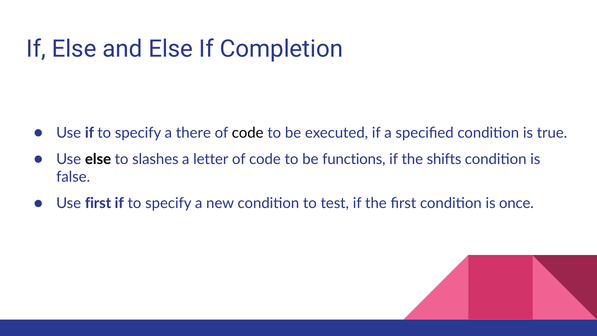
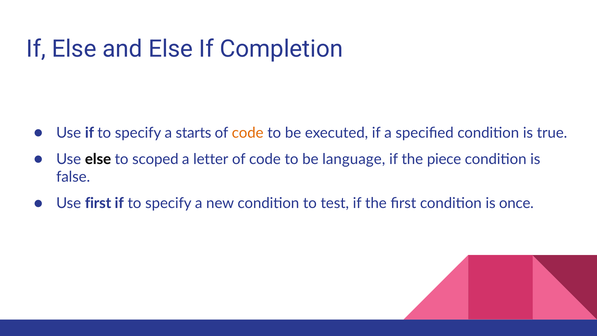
there: there -> starts
code at (248, 133) colour: black -> orange
slashes: slashes -> scoped
functions: functions -> language
shifts: shifts -> piece
